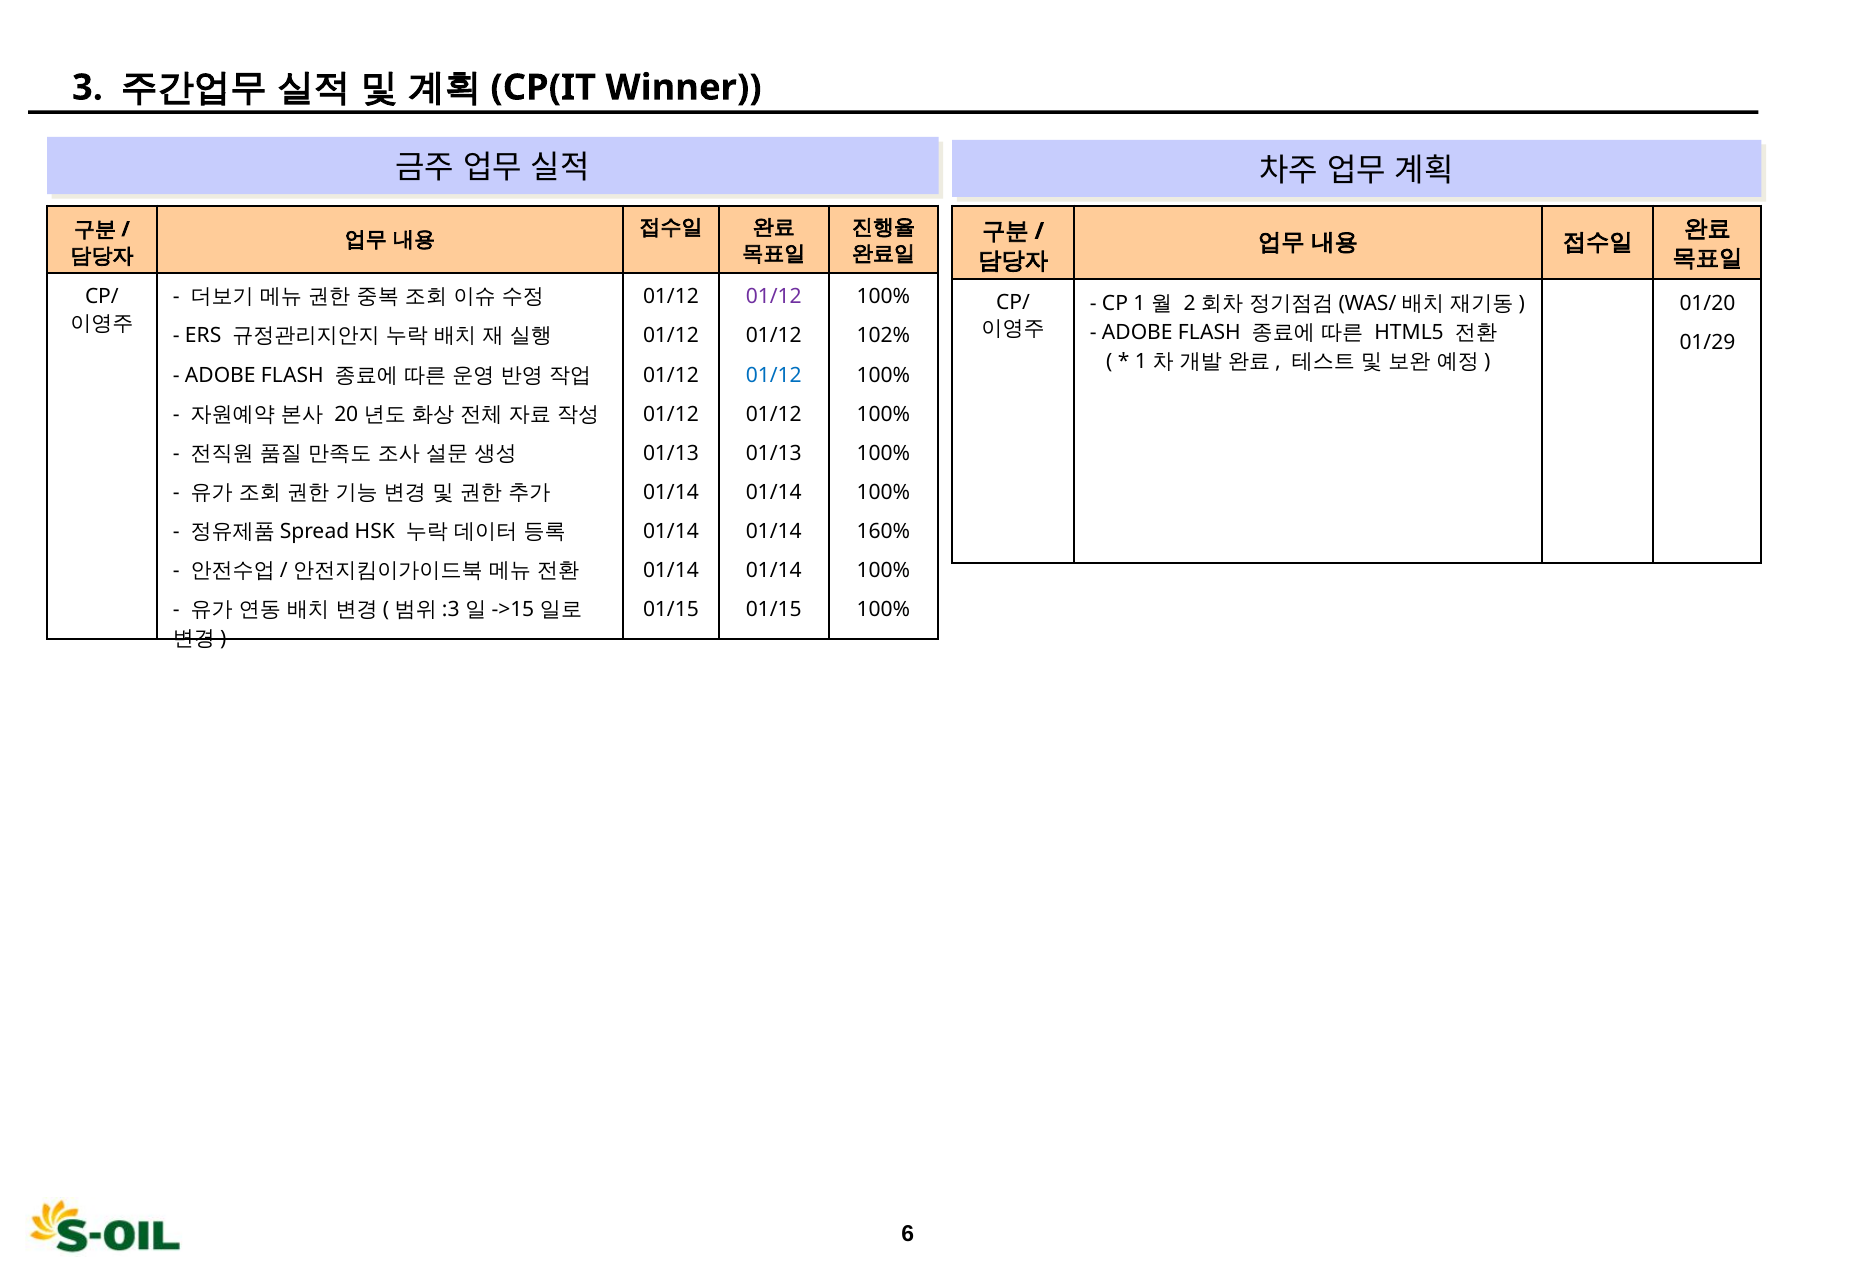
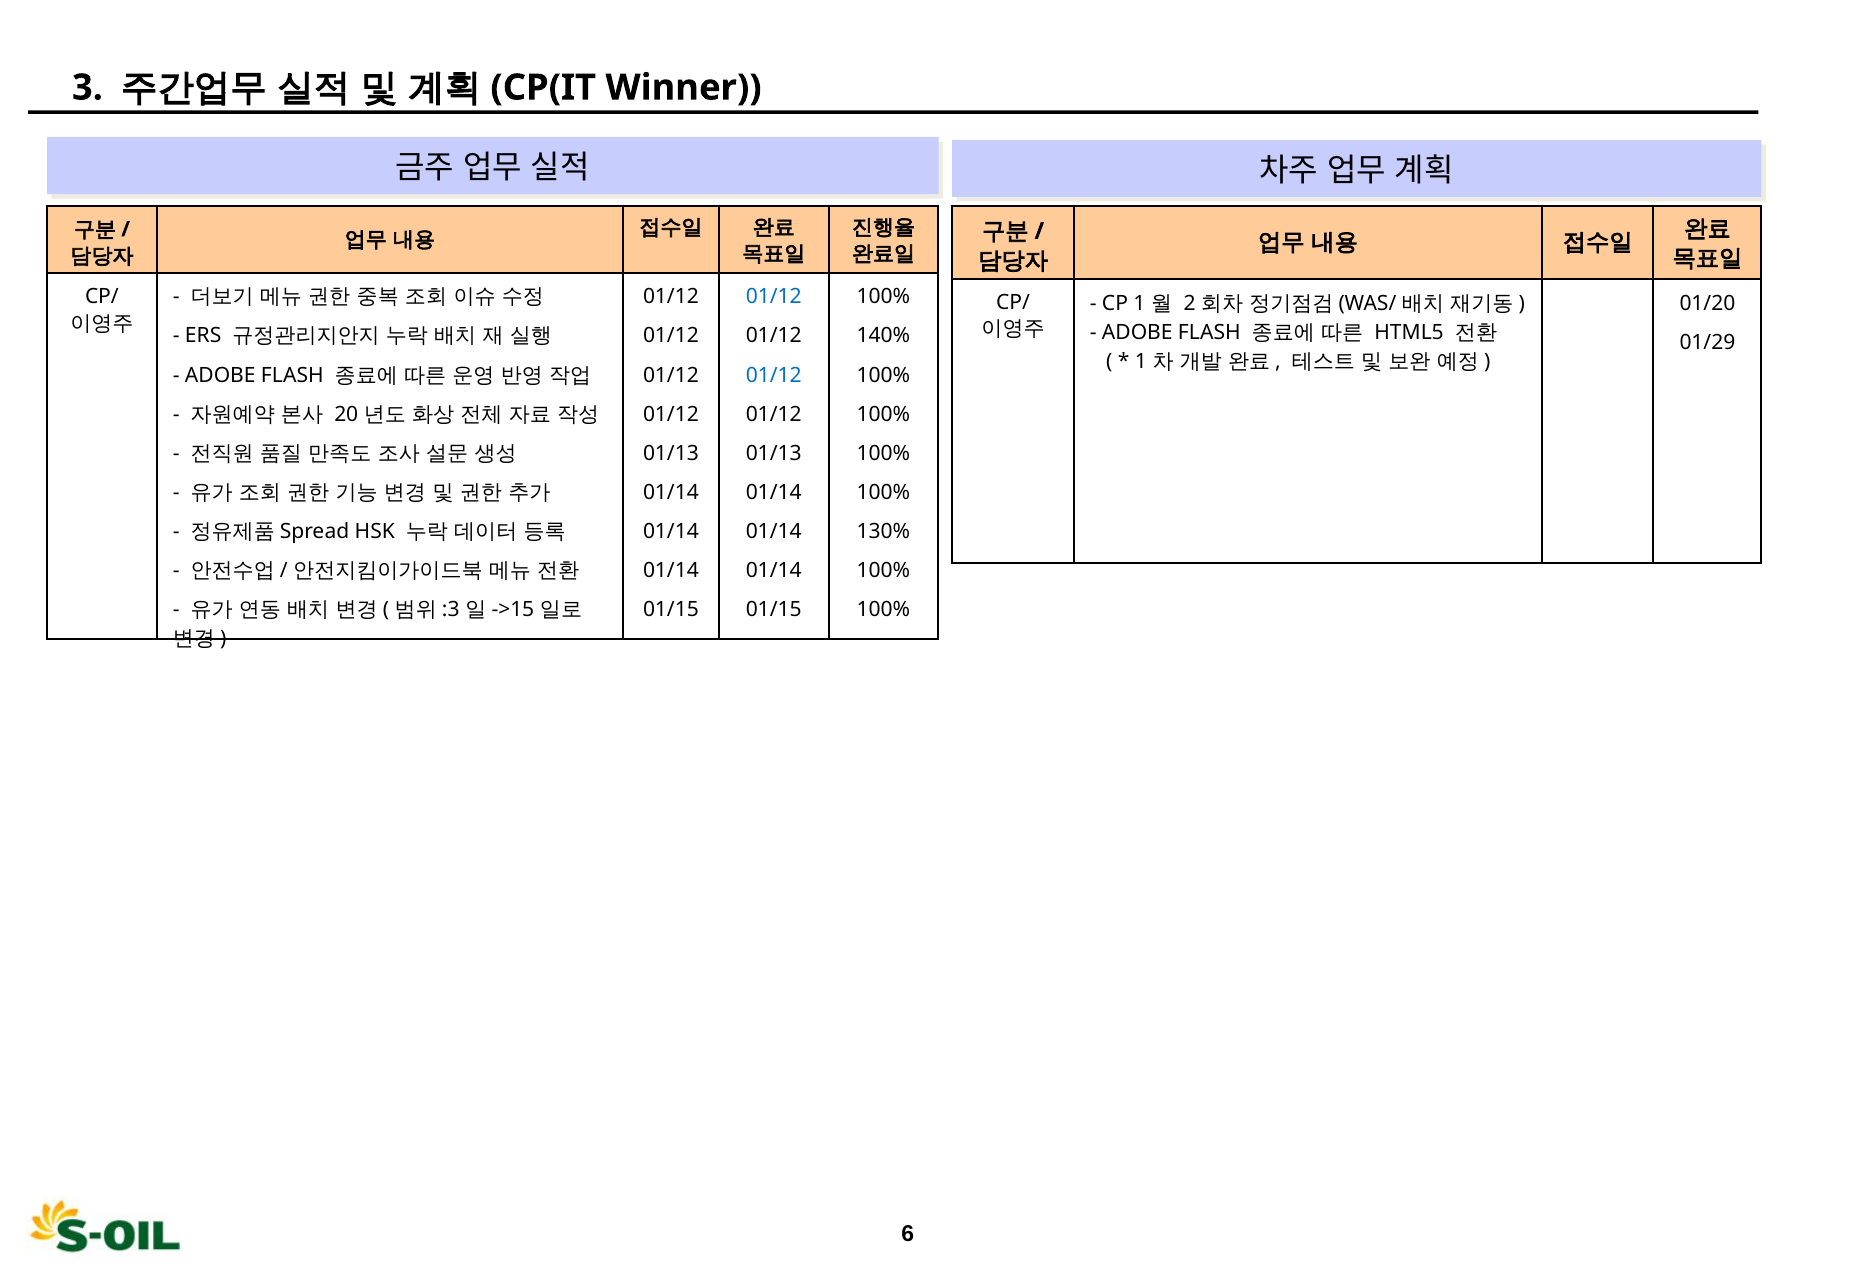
01/12 at (774, 297) colour: purple -> blue
102%: 102% -> 140%
160%: 160% -> 130%
